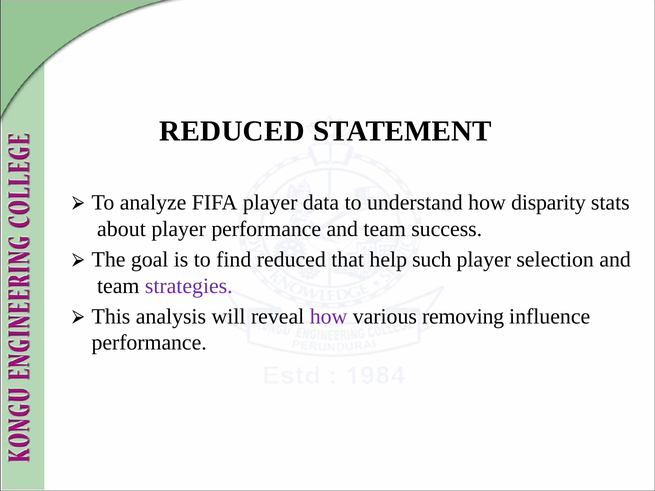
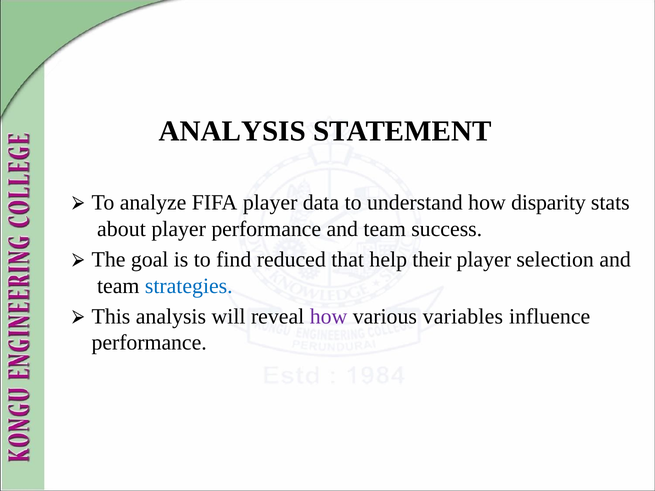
REDUCED at (232, 131): REDUCED -> ANALYSIS
such: such -> their
strategies colour: purple -> blue
removing: removing -> variables
